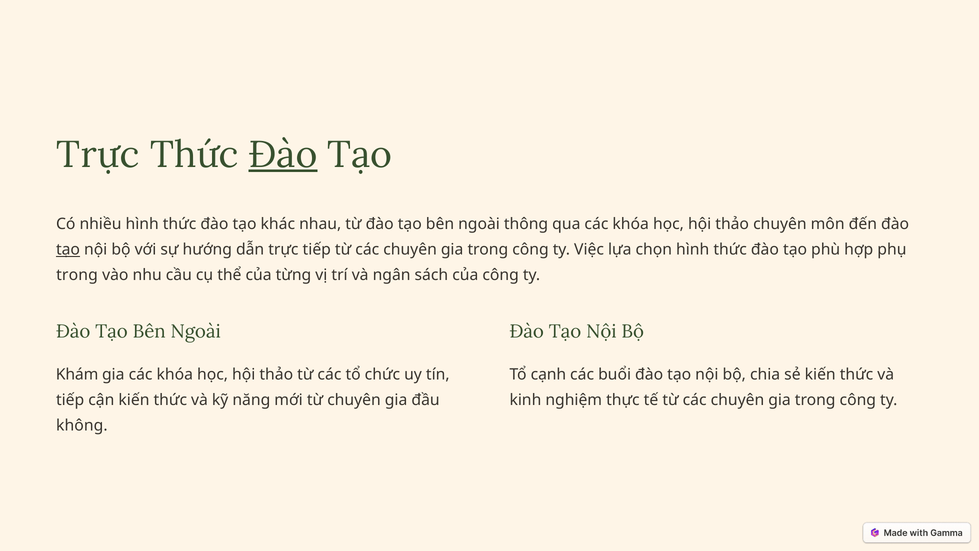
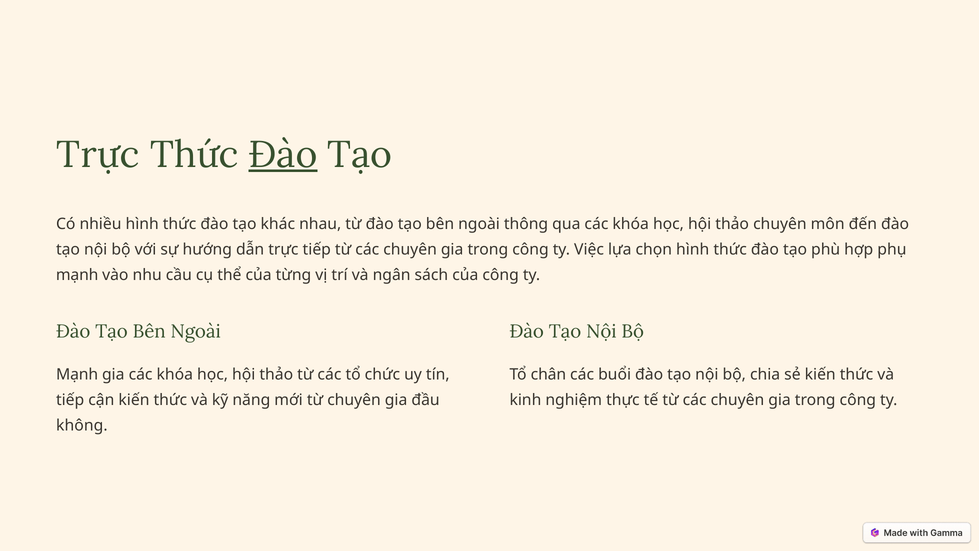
tạo at (68, 249) underline: present -> none
trong at (77, 275): trong -> mạnh
Khám at (77, 374): Khám -> Mạnh
cạnh: cạnh -> chân
